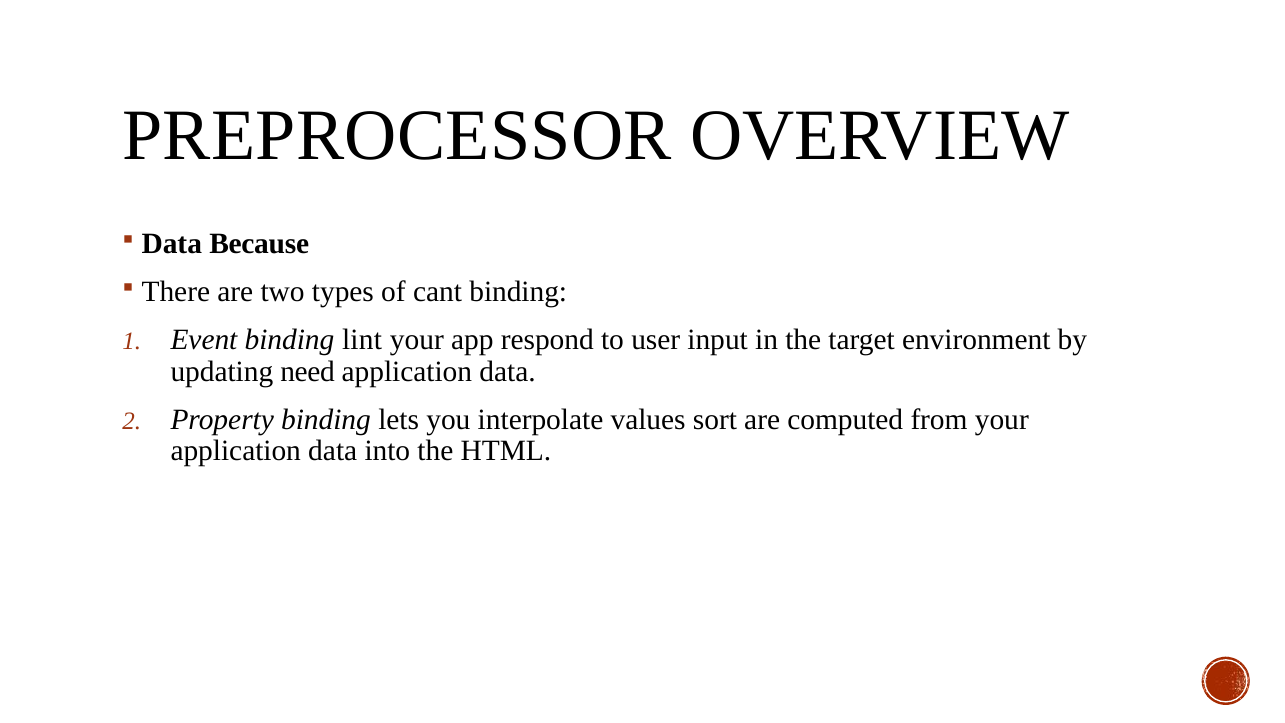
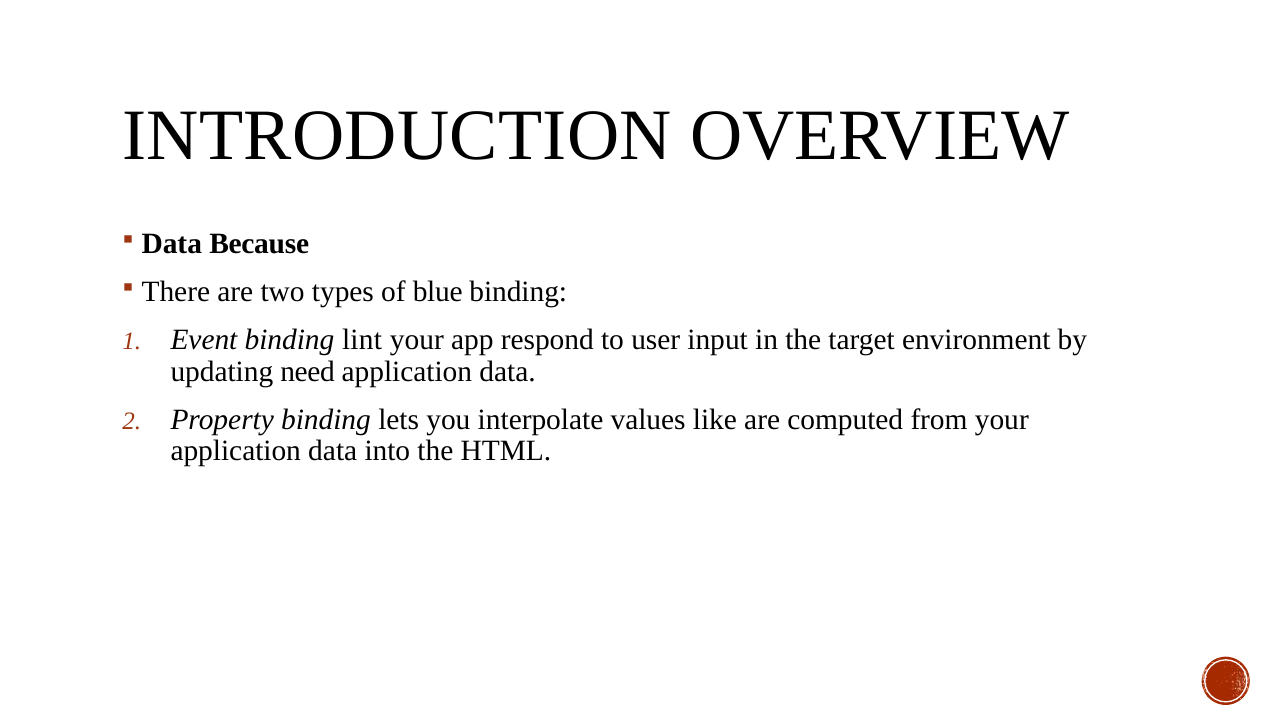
PREPROCESSOR: PREPROCESSOR -> INTRODUCTION
cant: cant -> blue
sort: sort -> like
